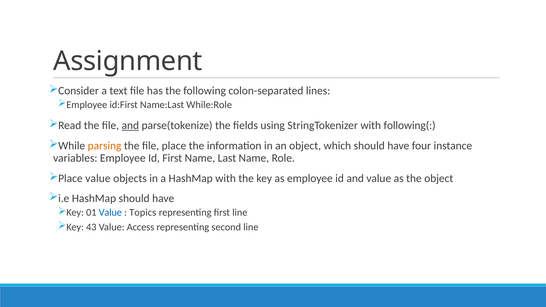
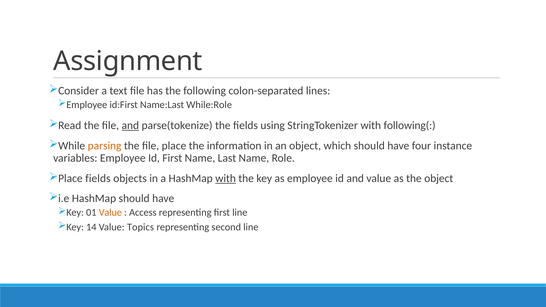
Place value: value -> fields
with at (226, 178) underline: none -> present
Value at (110, 213) colour: blue -> orange
Topics: Topics -> Access
43: 43 -> 14
Access: Access -> Topics
